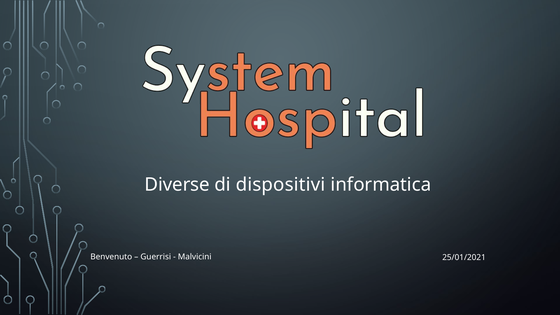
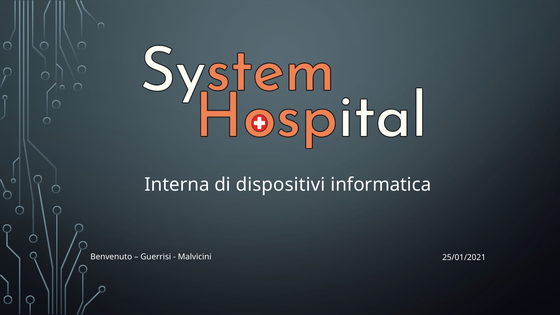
Diverse: Diverse -> Interna
